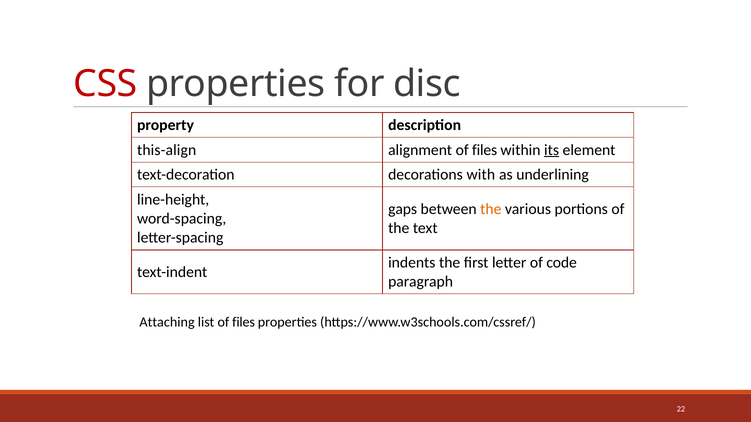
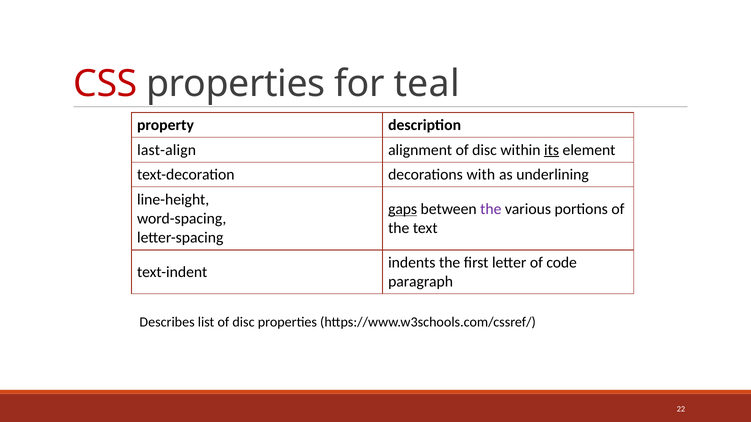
disc: disc -> teal
this-align: this-align -> last-align
alignment of files: files -> disc
gaps underline: none -> present
the at (491, 209) colour: orange -> purple
Attaching: Attaching -> Describes
list of files: files -> disc
